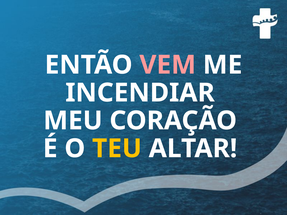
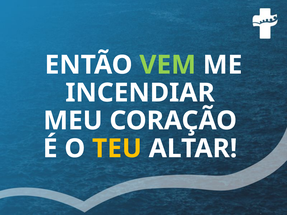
VEM colour: pink -> light green
